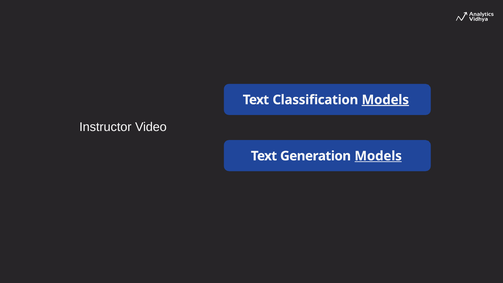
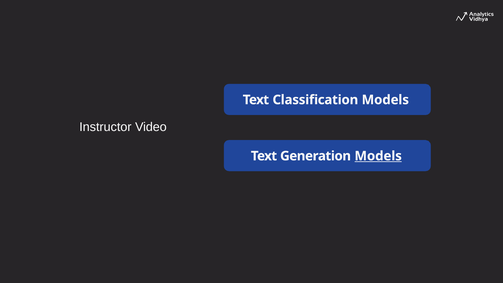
Models at (385, 100) underline: present -> none
